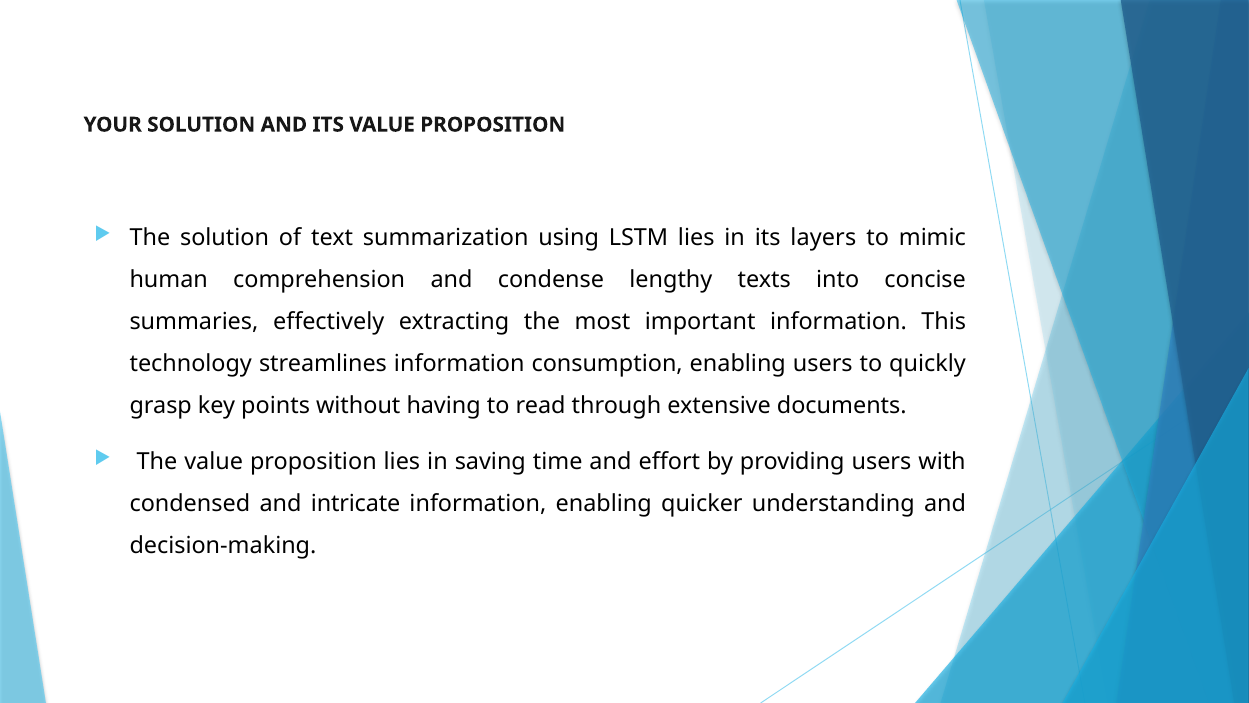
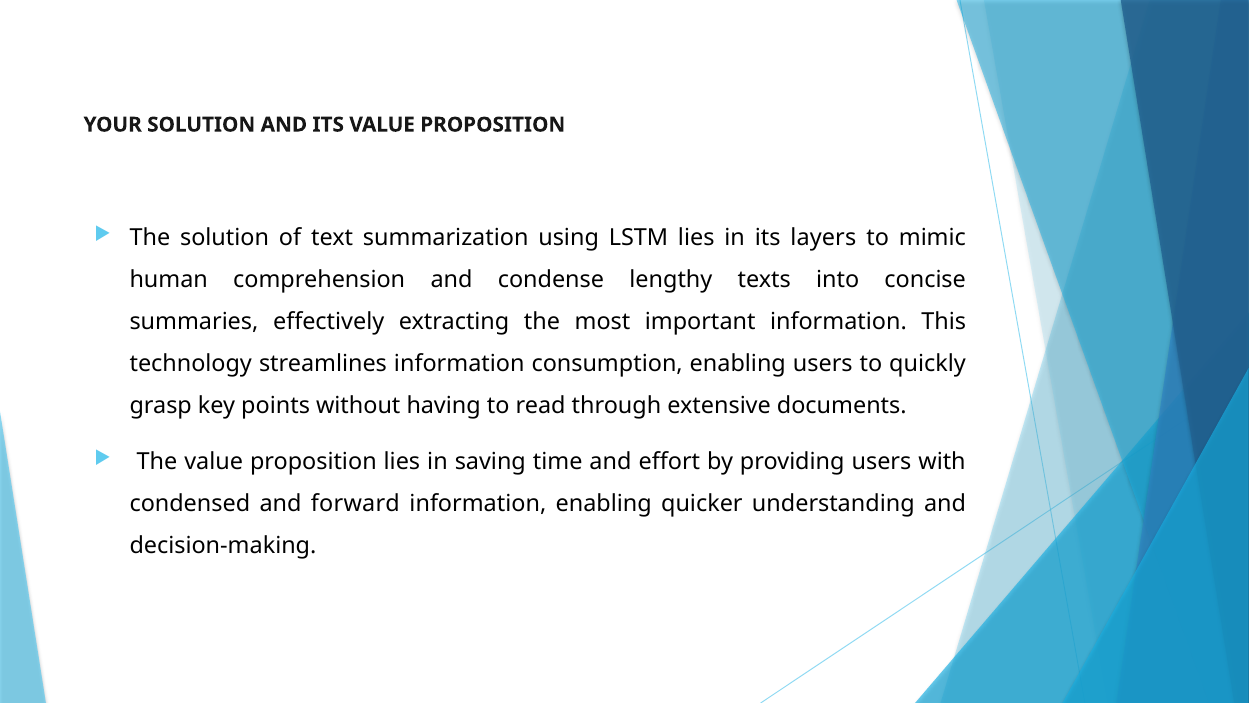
intricate: intricate -> forward
